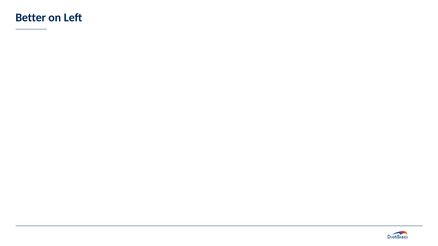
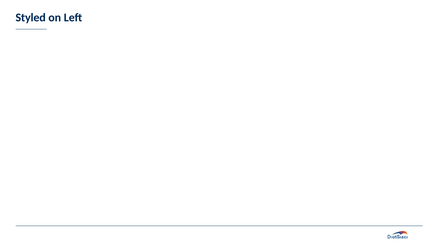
Better: Better -> Styled
